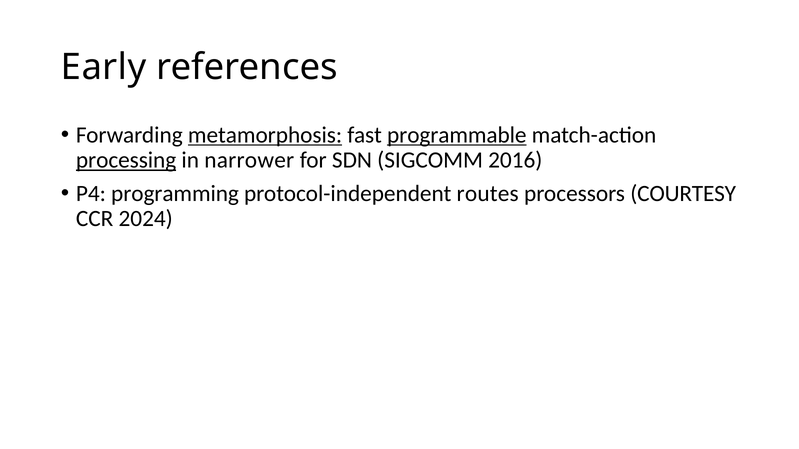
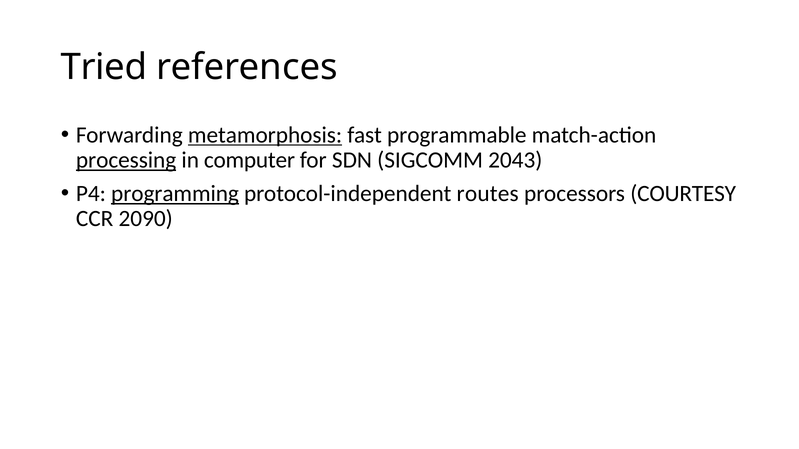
Early: Early -> Tried
programmable underline: present -> none
narrower: narrower -> computer
2016: 2016 -> 2043
programming underline: none -> present
2024: 2024 -> 2090
